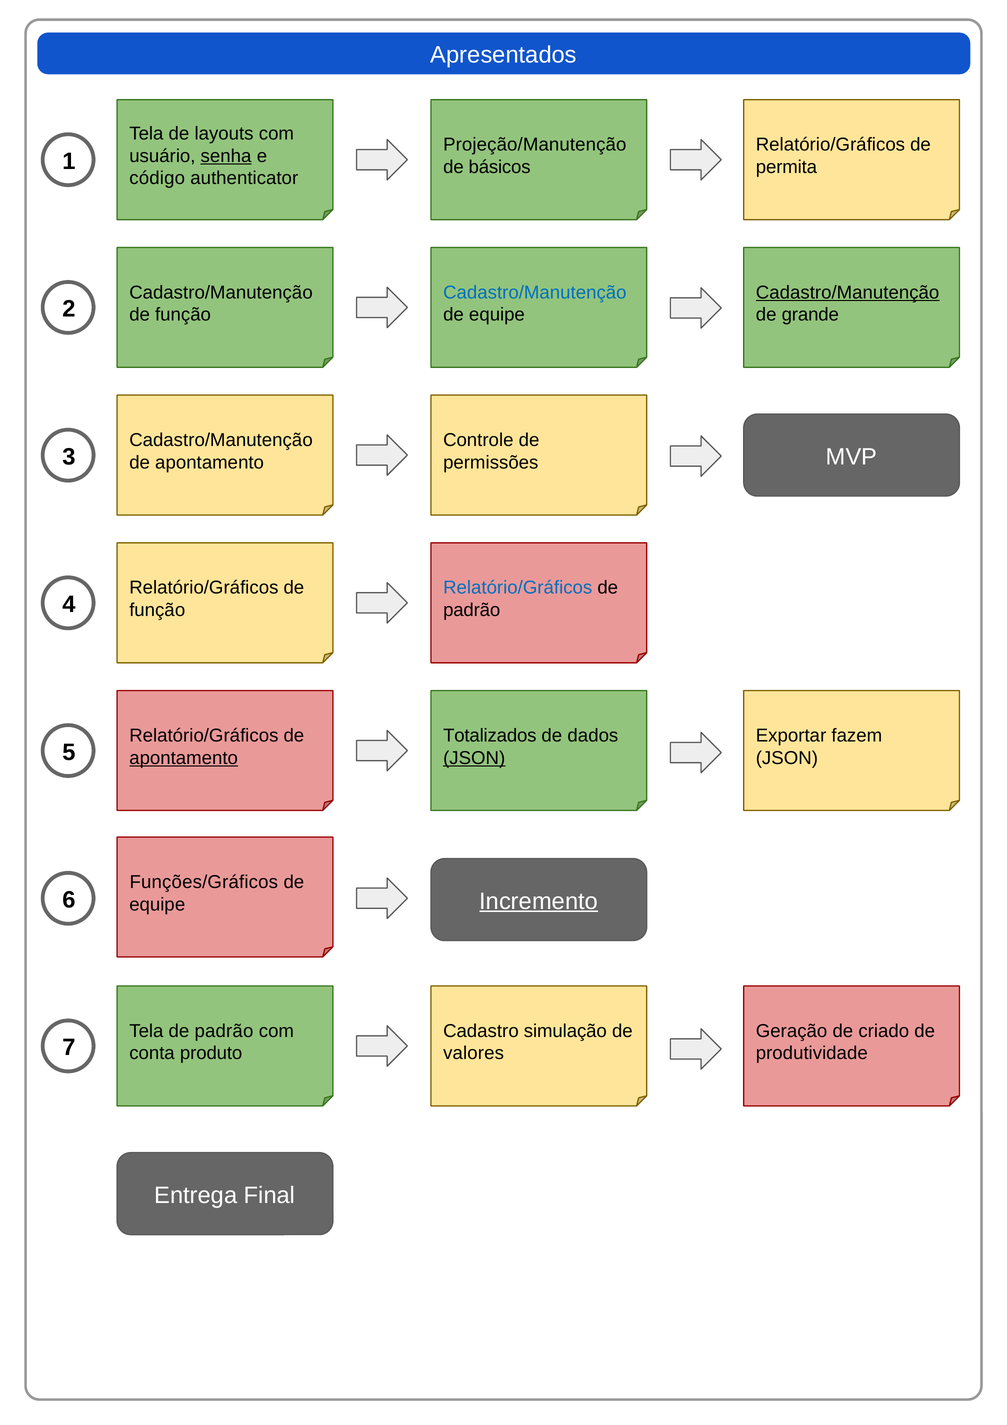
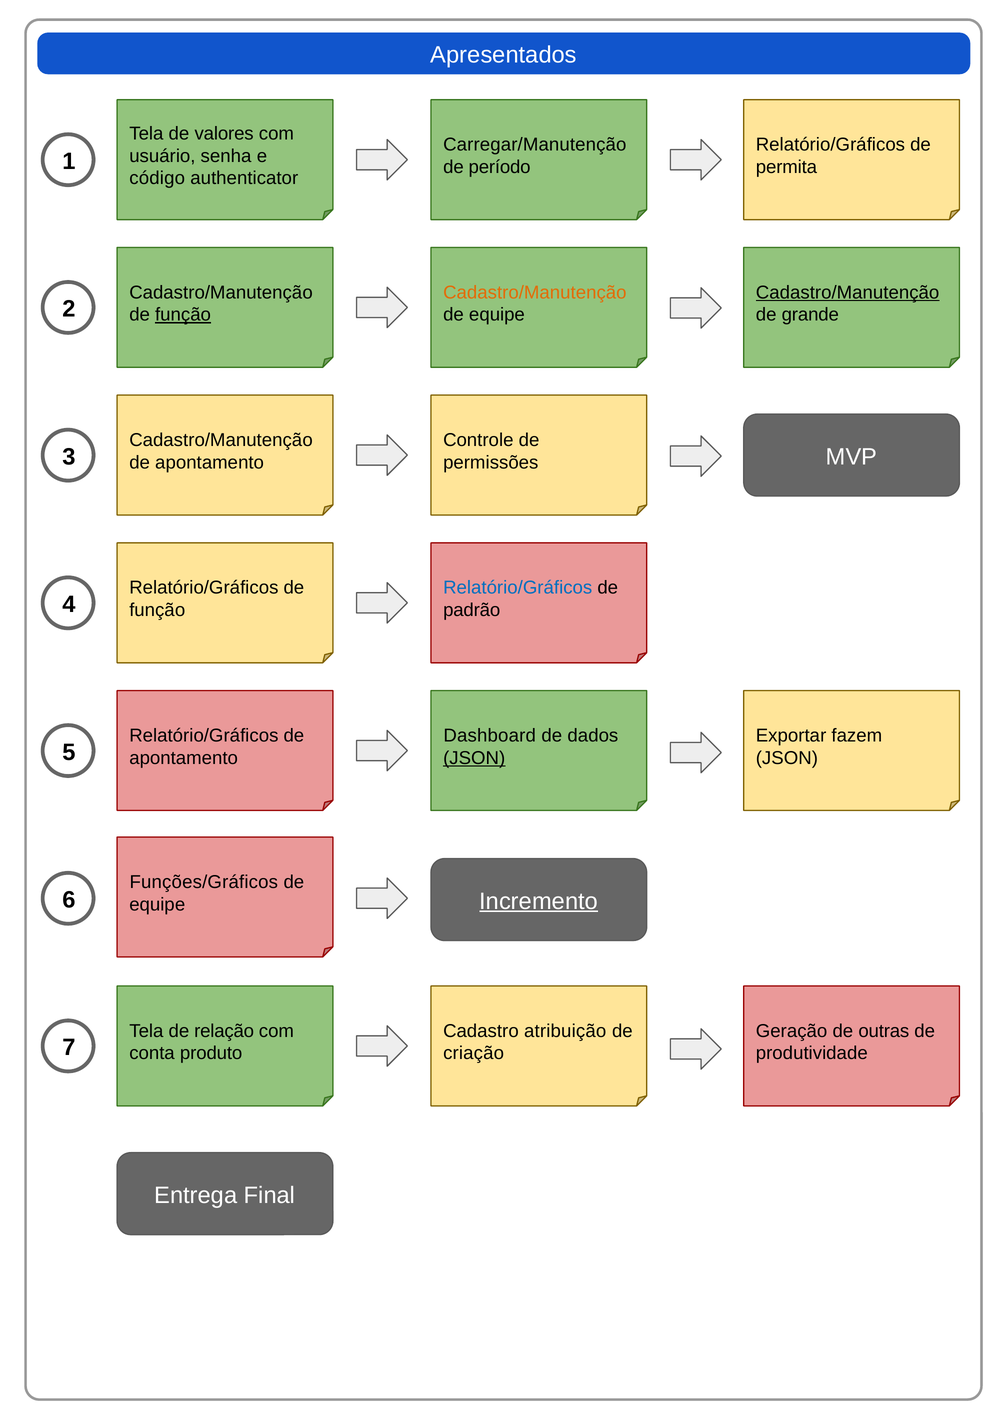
layouts: layouts -> valores
Projeção/Manutenção: Projeção/Manutenção -> Carregar/Manutenção
senha underline: present -> none
básicos: básicos -> período
Cadastro/Manutenção at (535, 292) colour: blue -> orange
função at (183, 315) underline: none -> present
Totalizados: Totalizados -> Dashboard
apontamento at (184, 757) underline: present -> none
Tela de padrão: padrão -> relação
simulação: simulação -> atribuição
criado: criado -> outras
valores: valores -> criação
